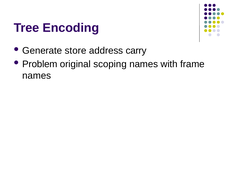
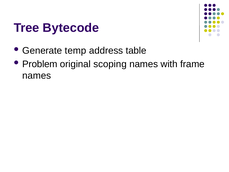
Encoding: Encoding -> Bytecode
store: store -> temp
carry: carry -> table
